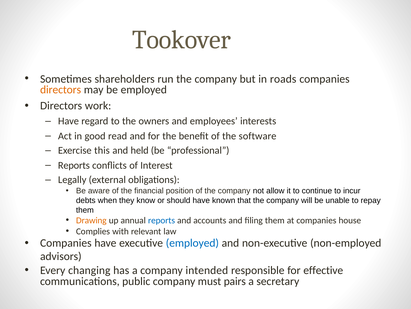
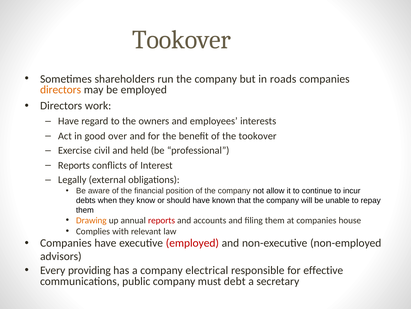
read: read -> over
the software: software -> tookover
this: this -> civil
reports at (162, 220) colour: blue -> red
employed at (192, 243) colour: blue -> red
changing: changing -> providing
intended: intended -> electrical
pairs: pairs -> debt
